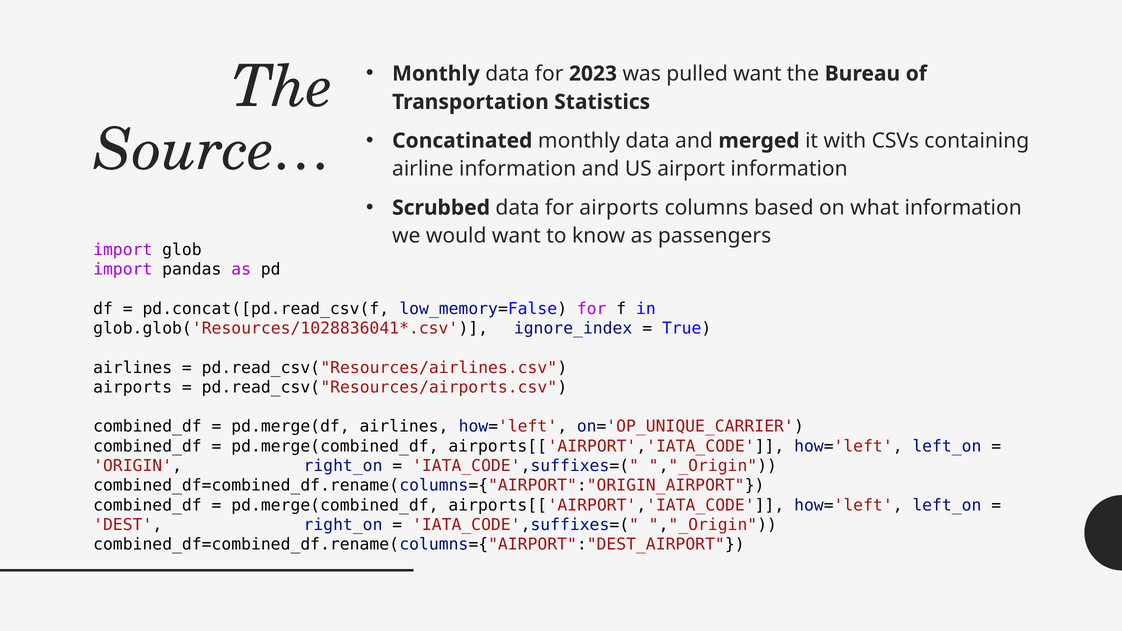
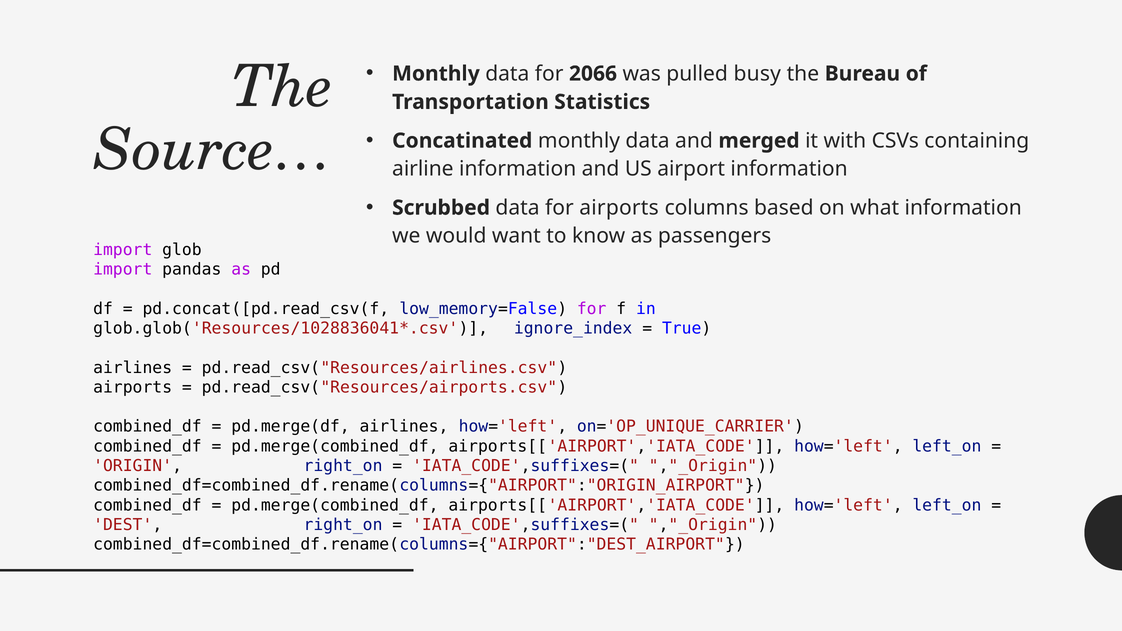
2023: 2023 -> 2066
pulled want: want -> busy
